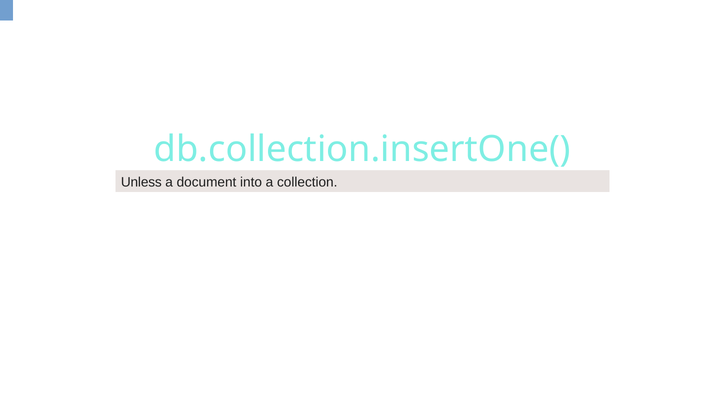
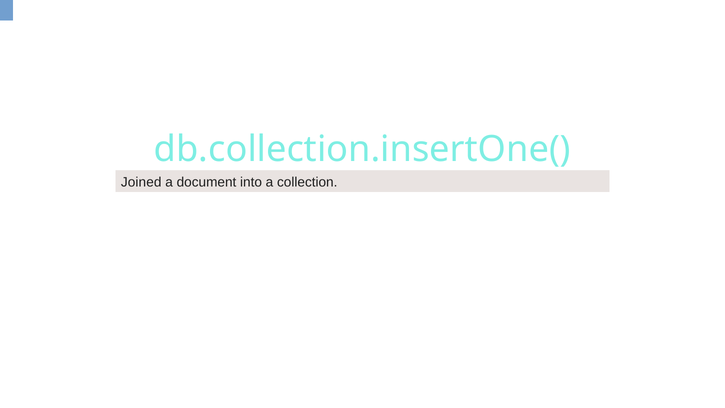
Unless: Unless -> Joined
